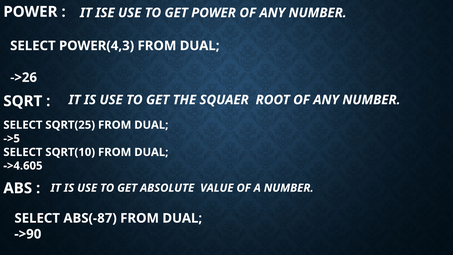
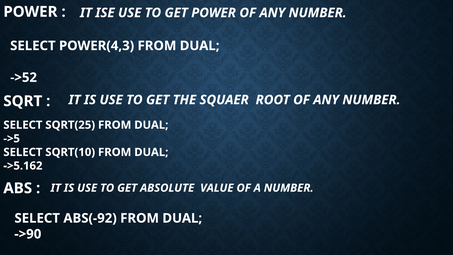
->26: ->26 -> ->52
->4.605: ->4.605 -> ->5.162
ABS(-87: ABS(-87 -> ABS(-92
